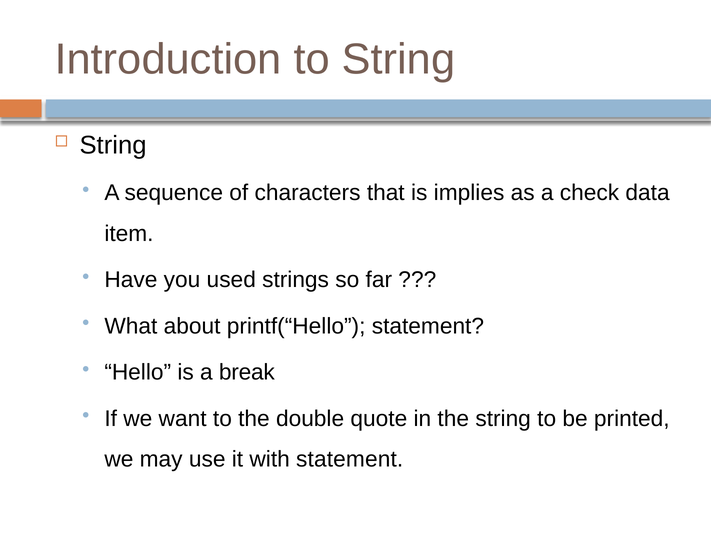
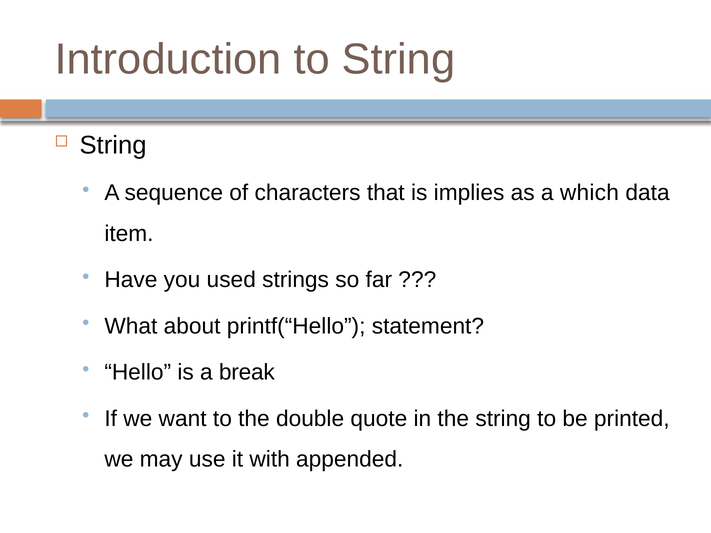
check: check -> which
with statement: statement -> appended
